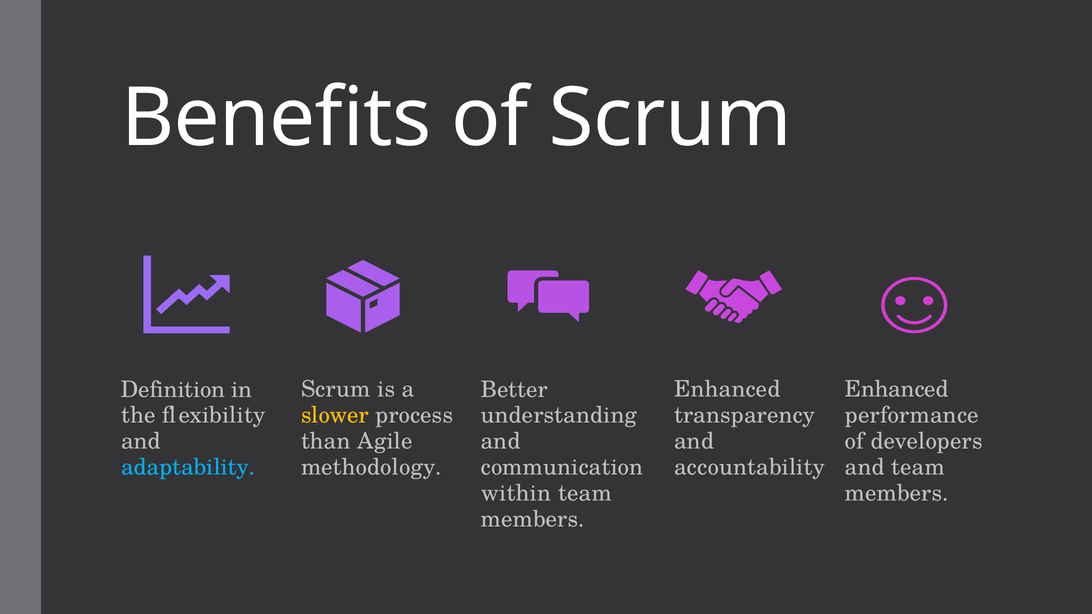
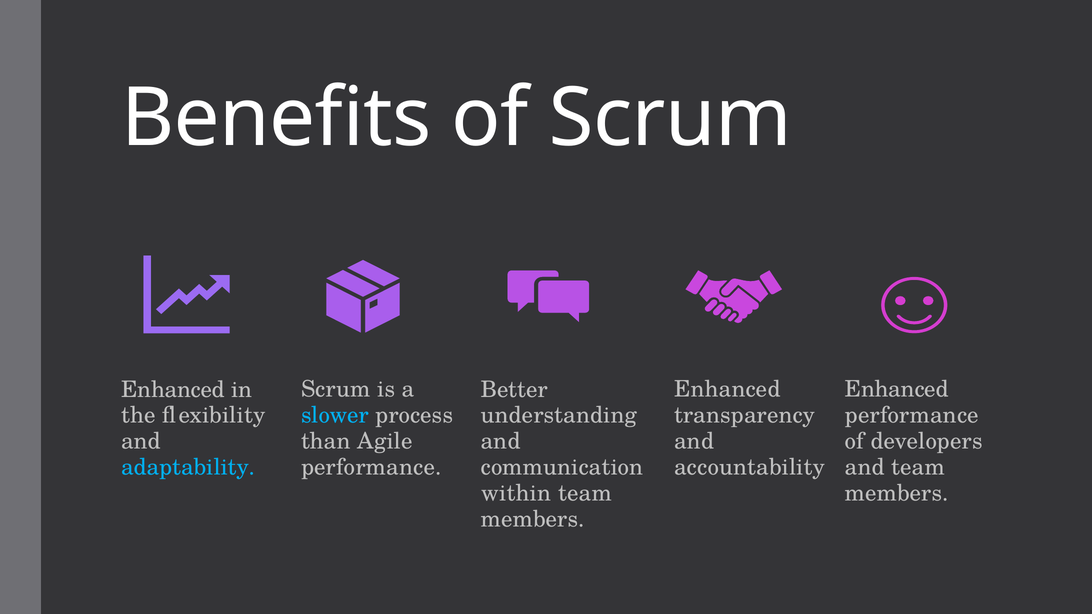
Definition at (173, 390): Definition -> Enhanced
slower colour: yellow -> light blue
methodology at (371, 468): methodology -> performance
